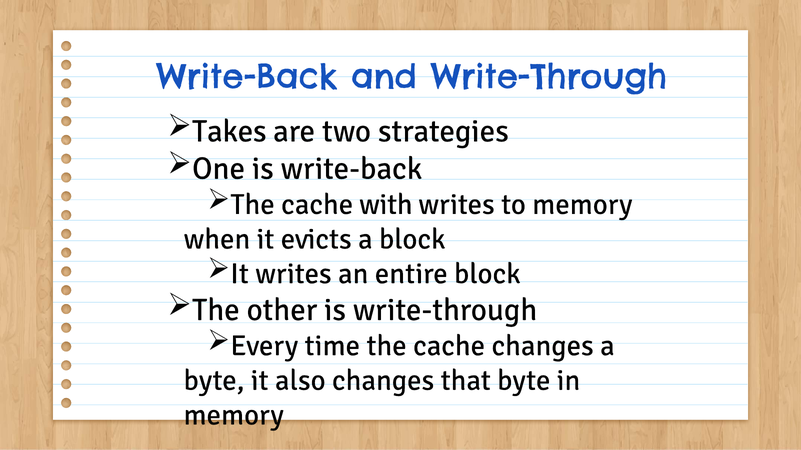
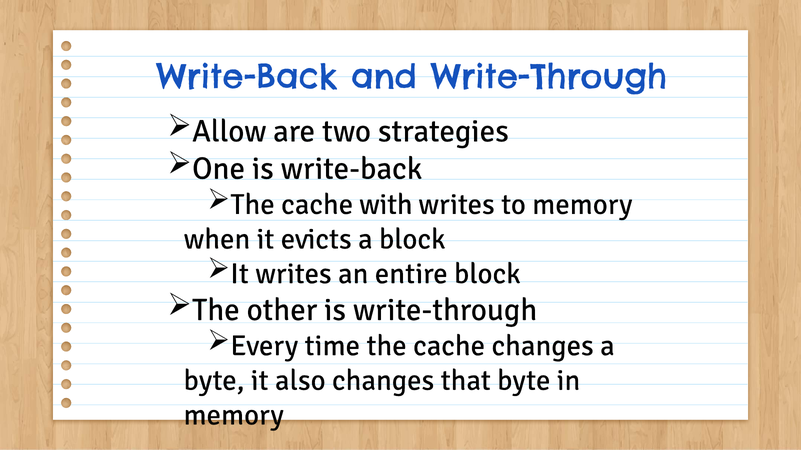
Takes: Takes -> Allow
